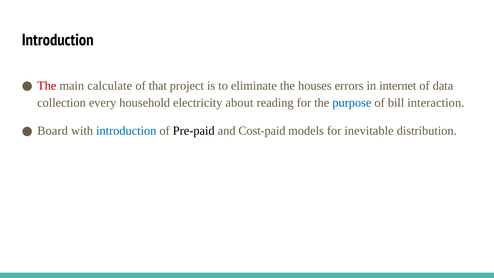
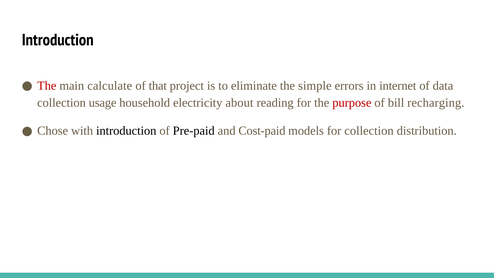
houses: houses -> simple
every: every -> usage
purpose colour: blue -> red
interaction: interaction -> recharging
Board: Board -> Chose
introduction at (126, 131) colour: blue -> black
for inevitable: inevitable -> collection
